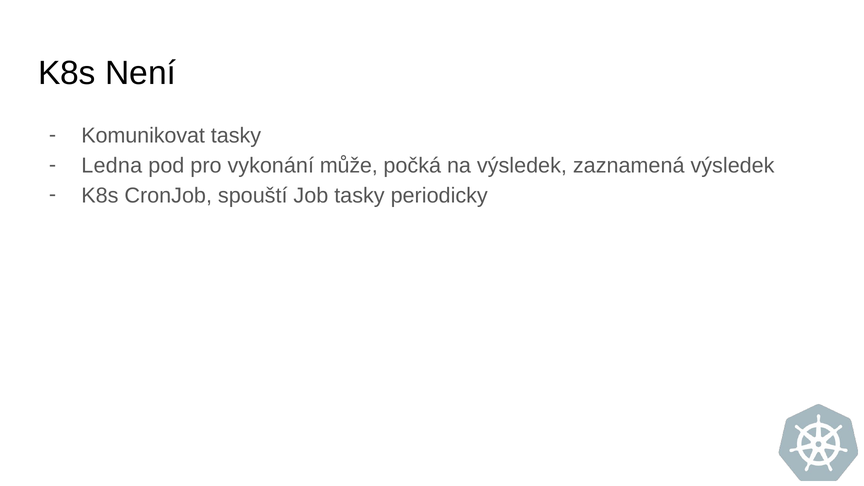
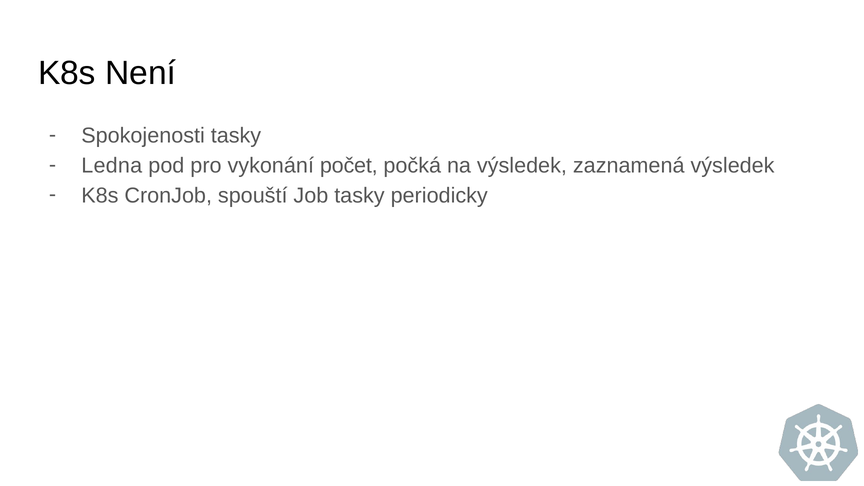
Komunikovat: Komunikovat -> Spokojenosti
může: může -> počet
